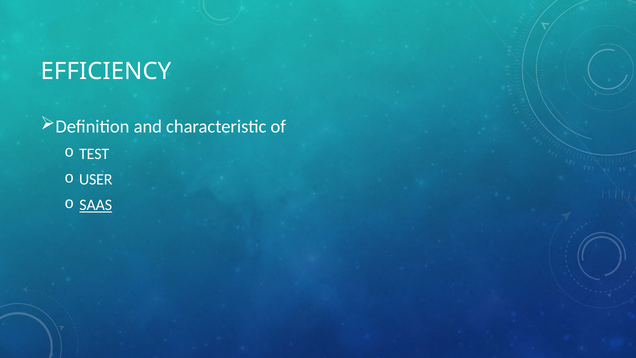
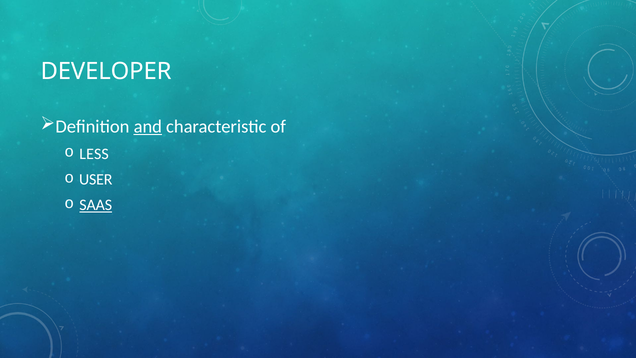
EFFICIENCY: EFFICIENCY -> DEVELOPER
and underline: none -> present
TEST: TEST -> LESS
